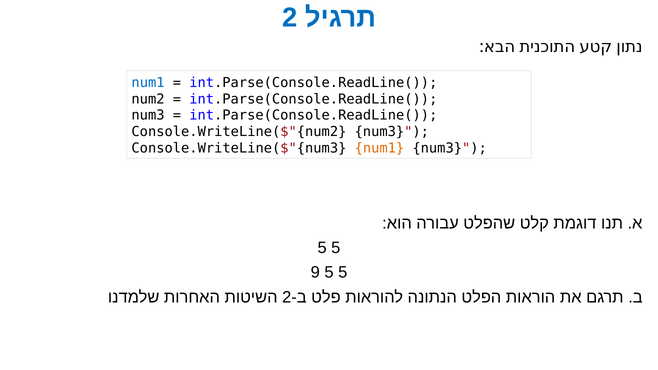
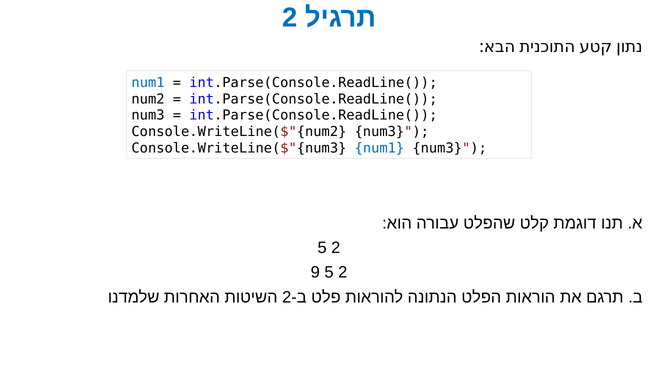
num1 at (379, 148) colour: orange -> blue
5 at (336, 248): 5 -> 2
9 5 5: 5 -> 2
